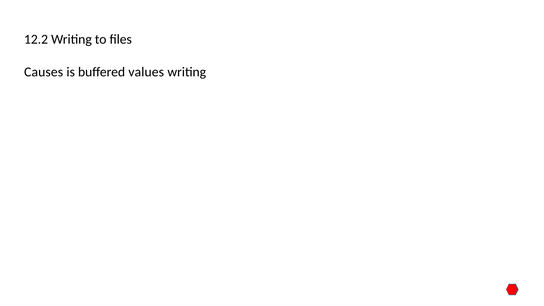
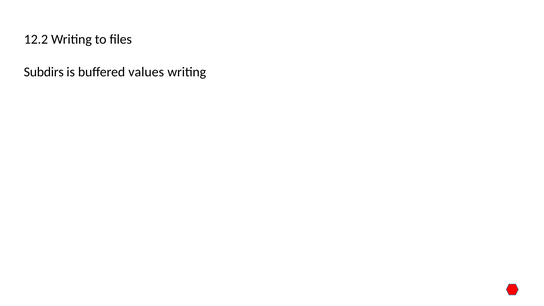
Causes: Causes -> Subdirs
